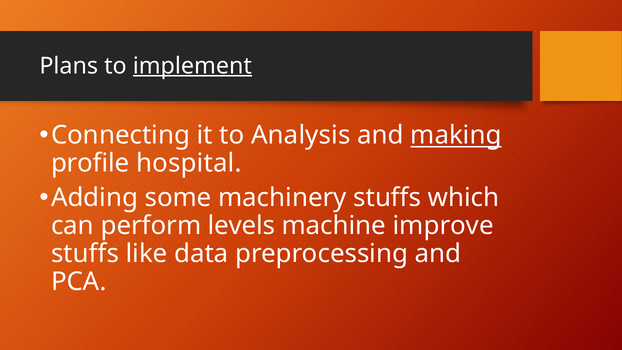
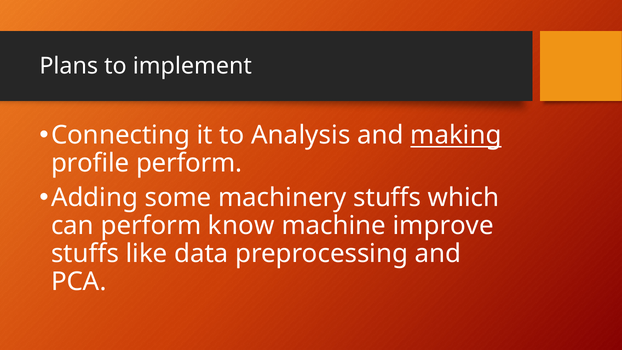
implement underline: present -> none
profile hospital: hospital -> perform
levels: levels -> know
